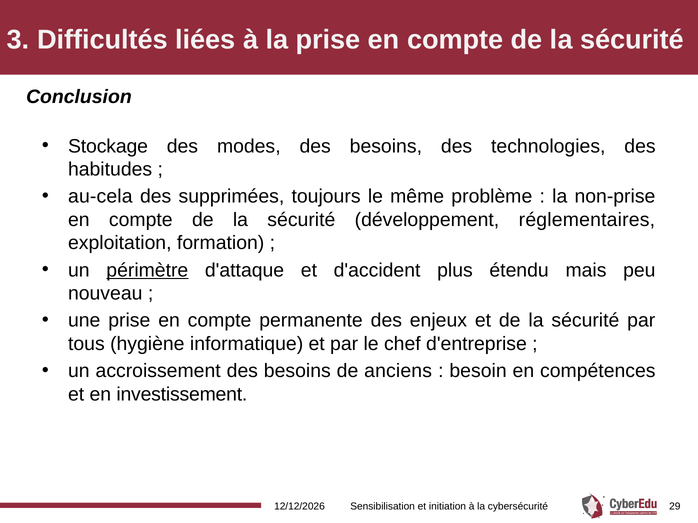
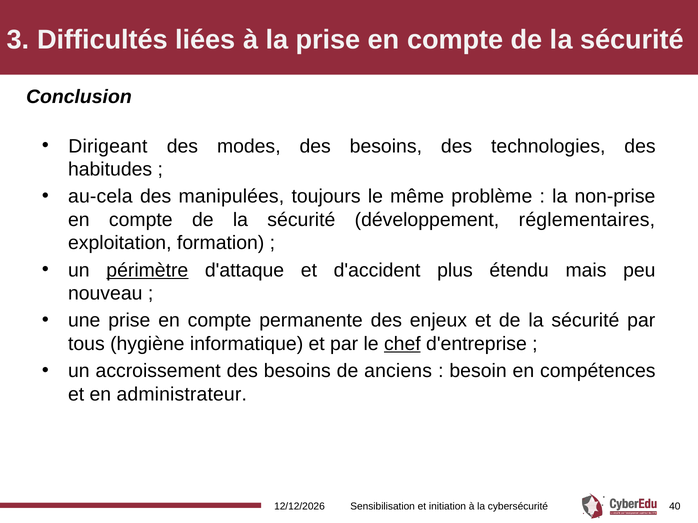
Stockage: Stockage -> Dirigeant
supprimées: supprimées -> manipulées
chef underline: none -> present
investissement: investissement -> administrateur
29: 29 -> 40
